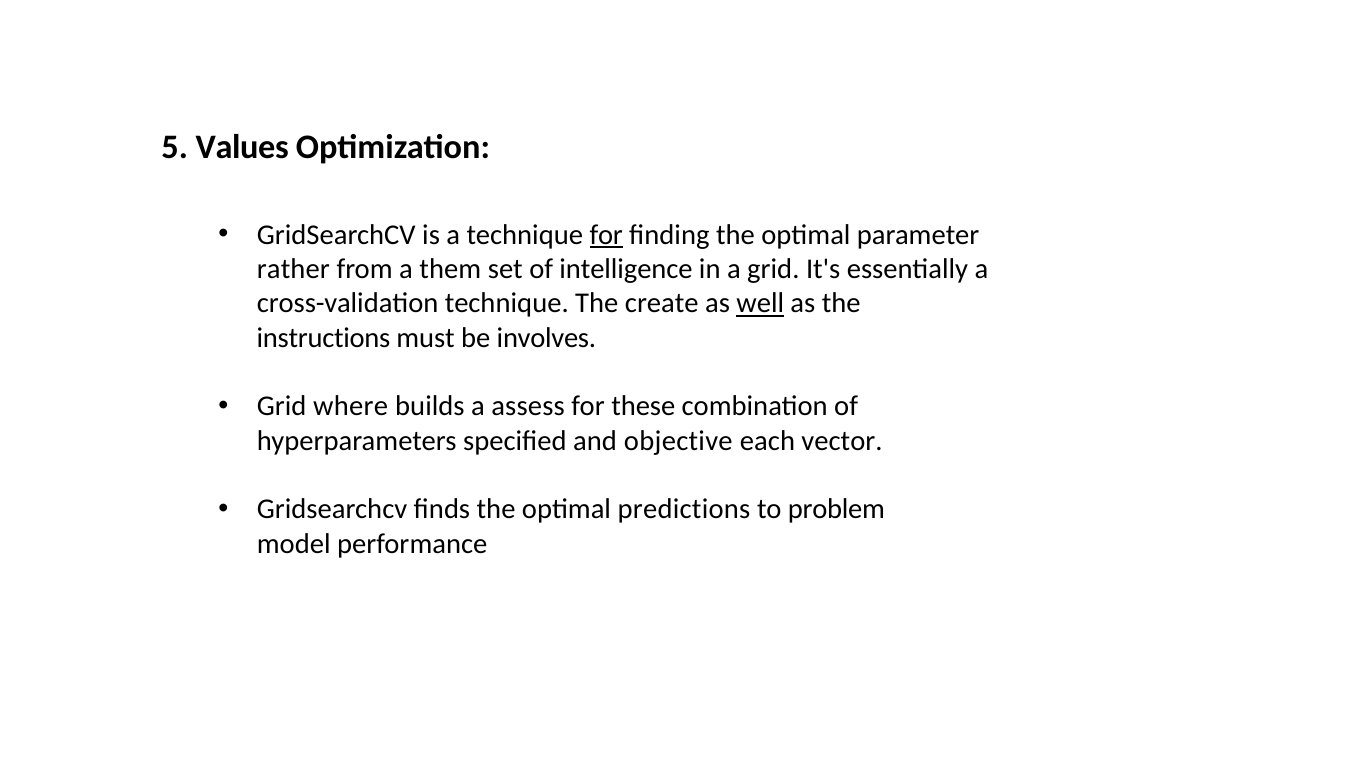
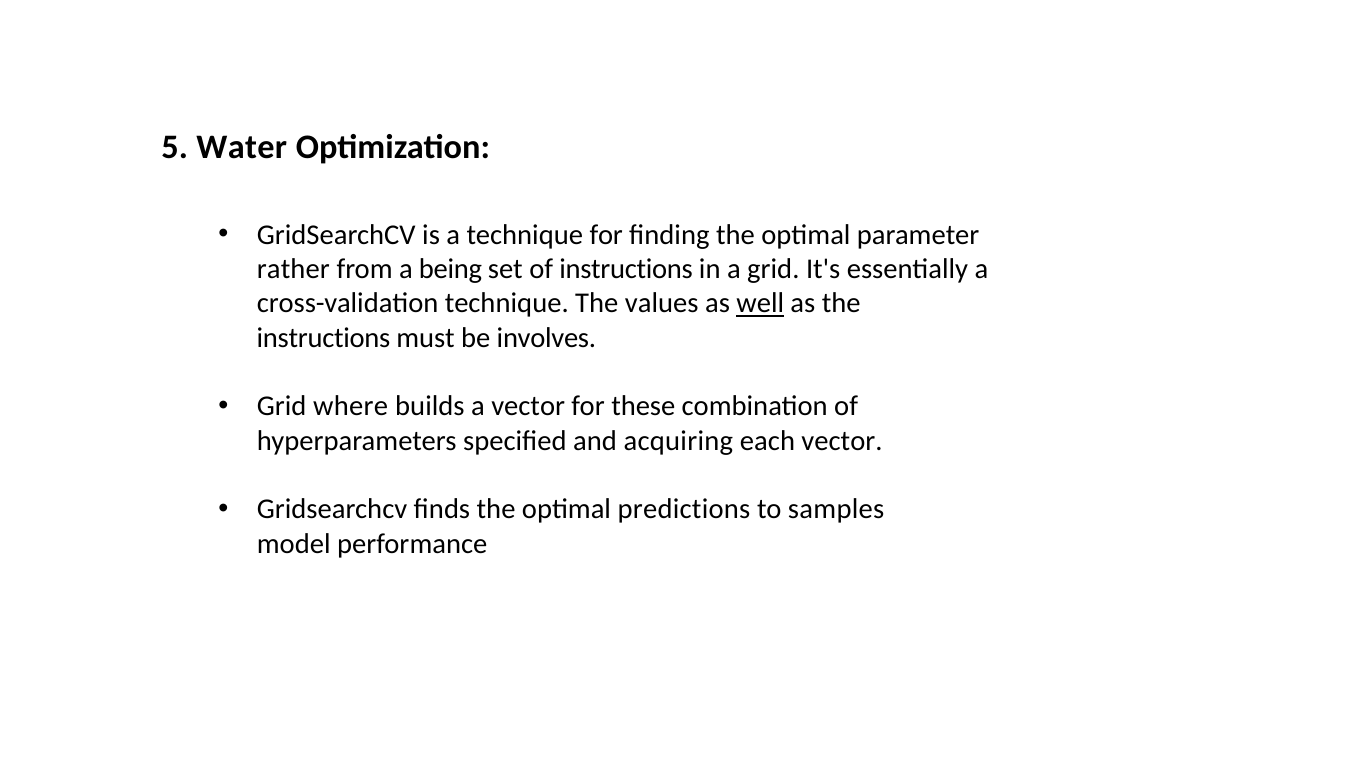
Values: Values -> Water
for at (606, 235) underline: present -> none
them: them -> being
of intelligence: intelligence -> instructions
create: create -> values
a assess: assess -> vector
objective: objective -> acquiring
problem: problem -> samples
